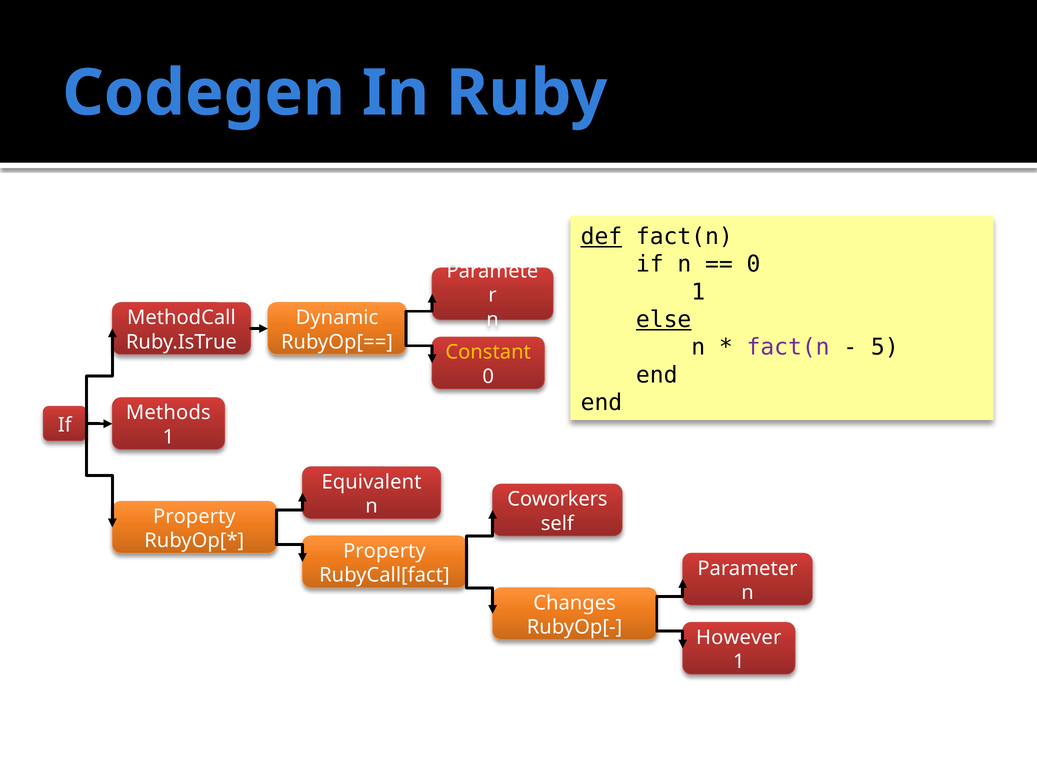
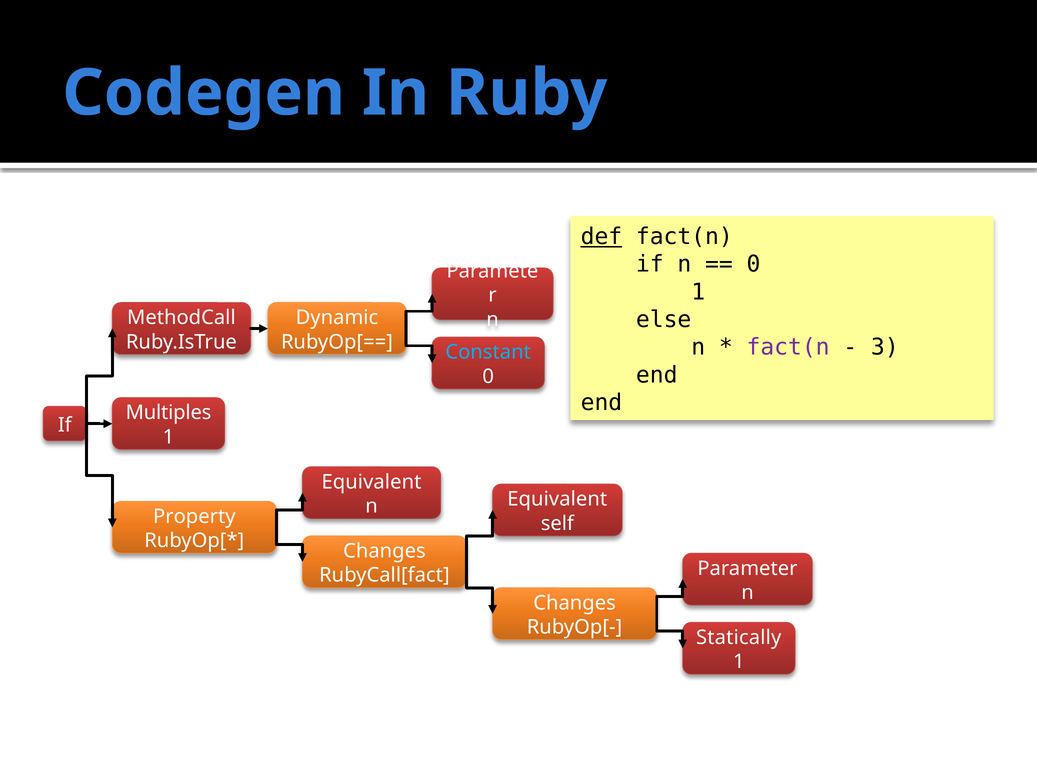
else underline: present -> none
5: 5 -> 3
Constant colour: yellow -> light blue
Methods: Methods -> Multiples
Coworkers at (557, 499): Coworkers -> Equivalent
Property at (384, 551): Property -> Changes
However: However -> Statically
